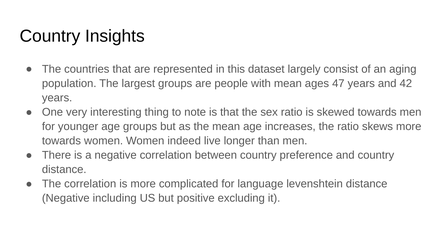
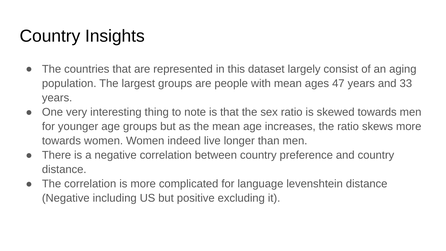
42: 42 -> 33
